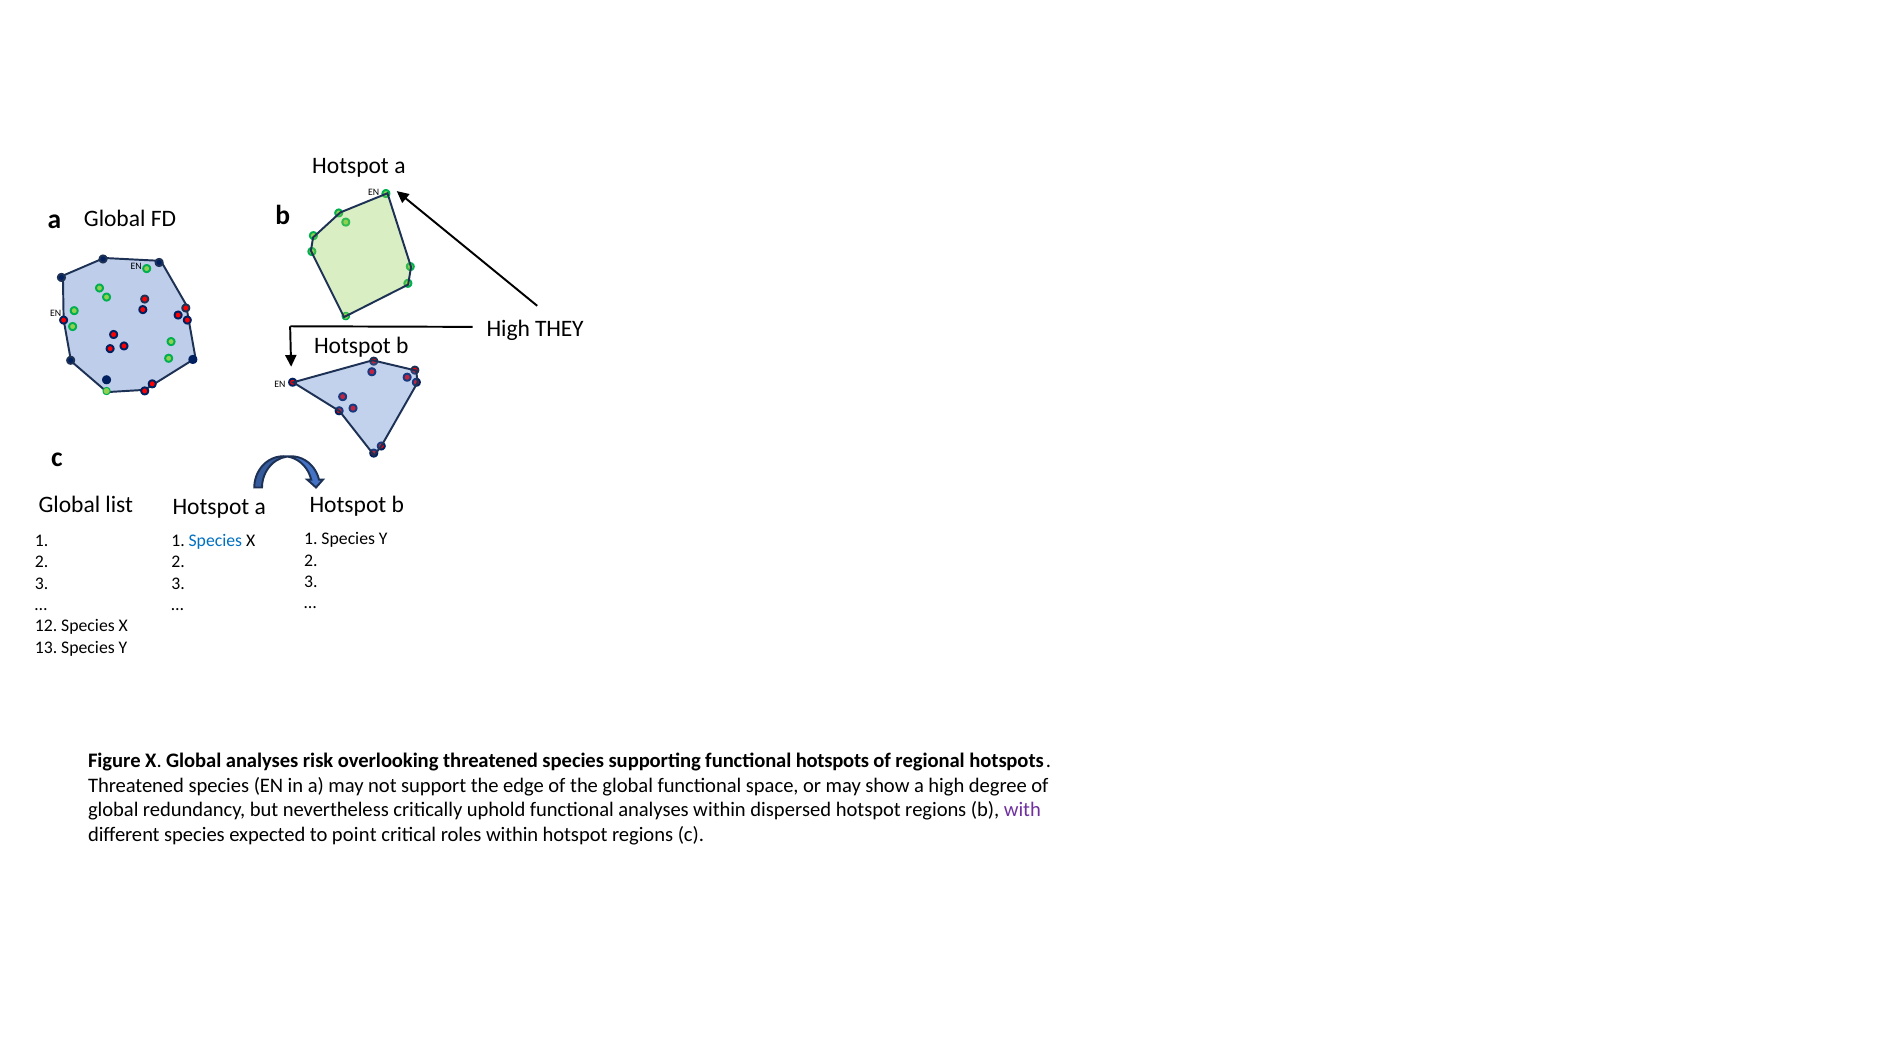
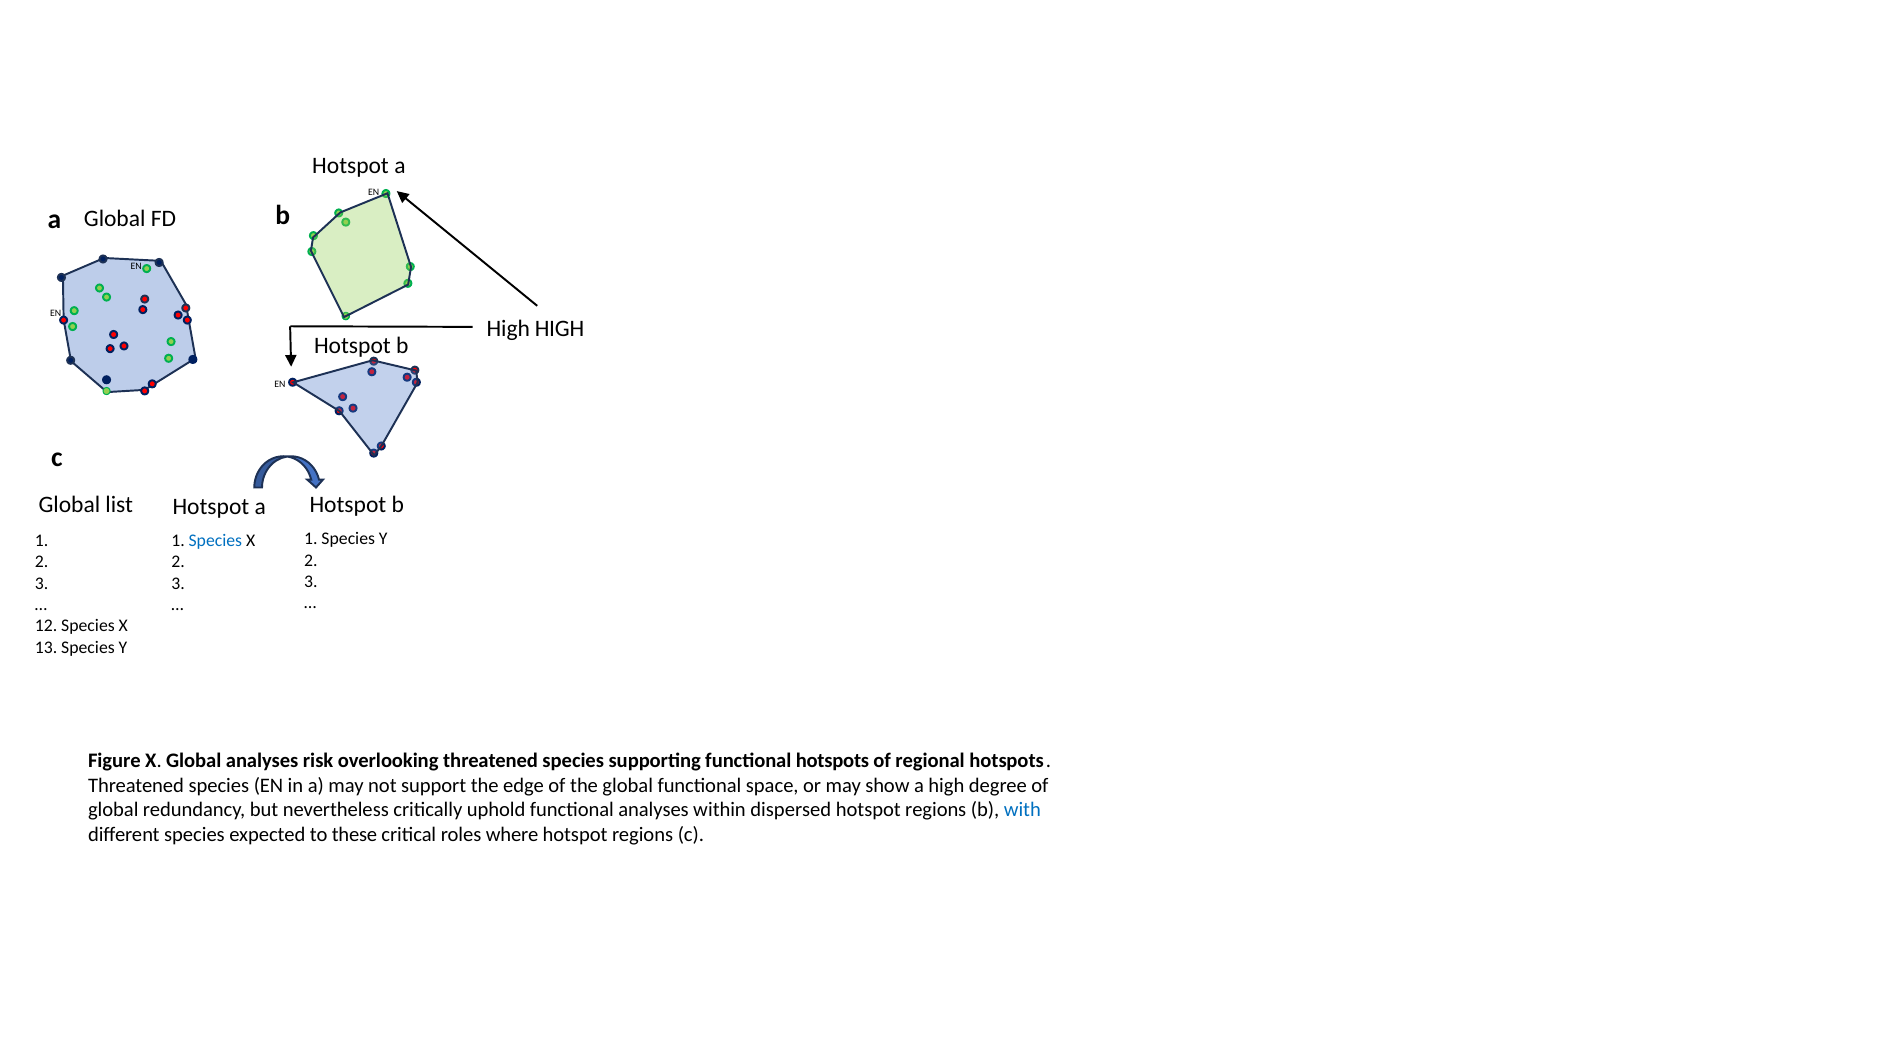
High THEY: THEY -> HIGH
with colour: purple -> blue
point: point -> these
roles within: within -> where
